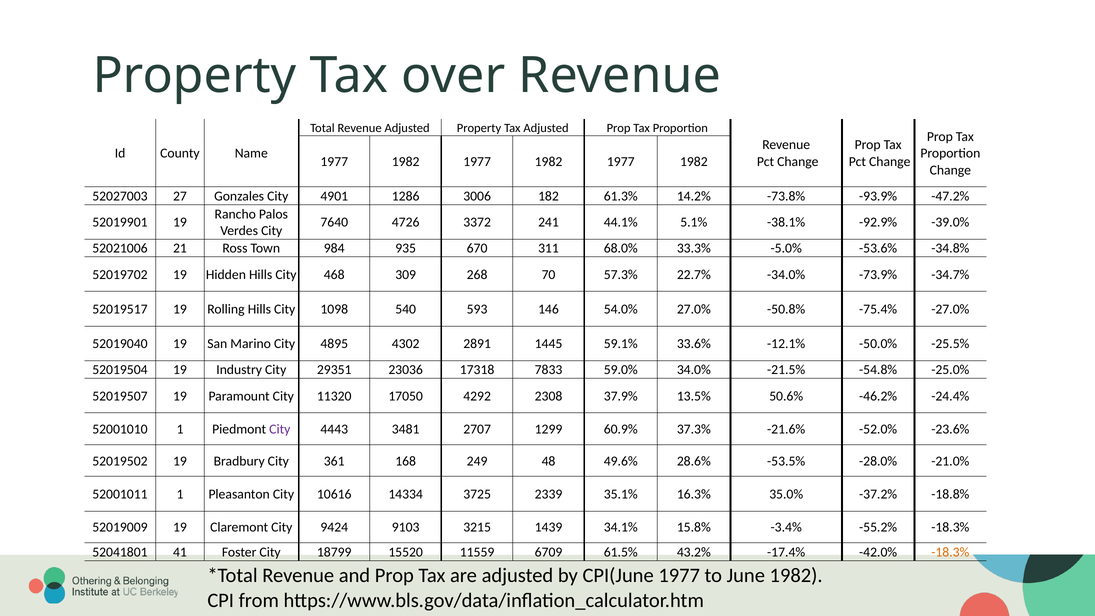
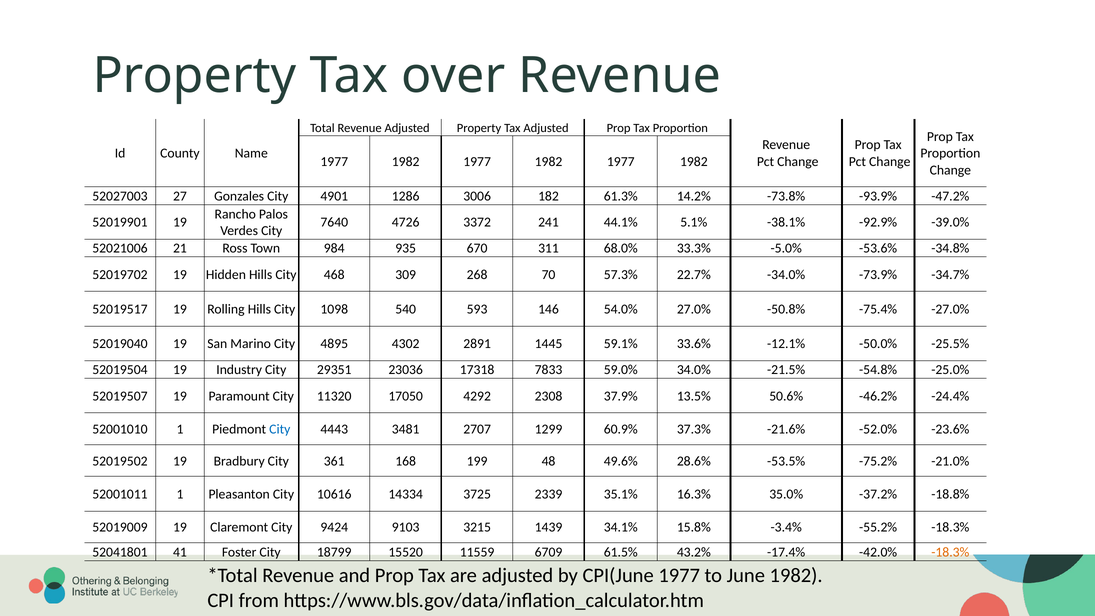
City at (280, 429) colour: purple -> blue
249: 249 -> 199
-28.0%: -28.0% -> -75.2%
